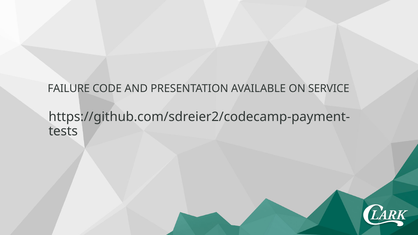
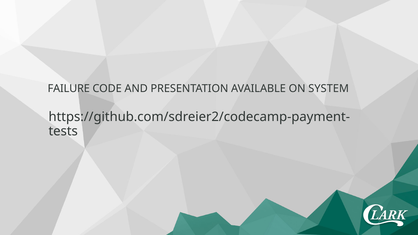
SERVICE: SERVICE -> SYSTEM
